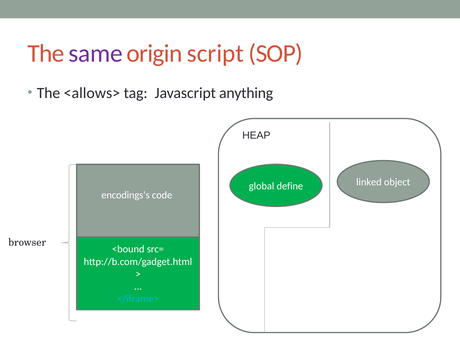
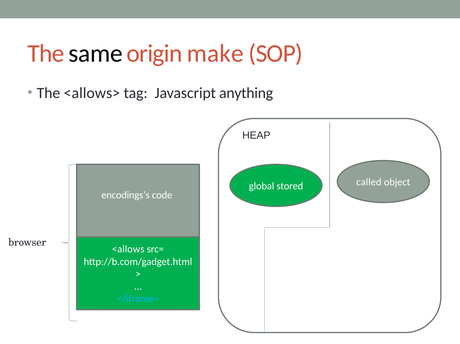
same colour: purple -> black
script: script -> make
linked: linked -> called
define: define -> stored
<bound: <bound -> <allows
